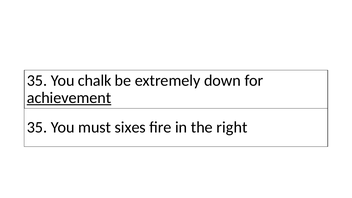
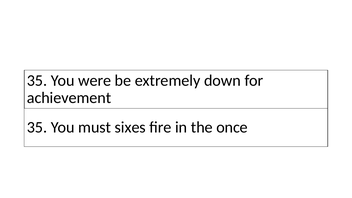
chalk: chalk -> were
achievement underline: present -> none
right: right -> once
